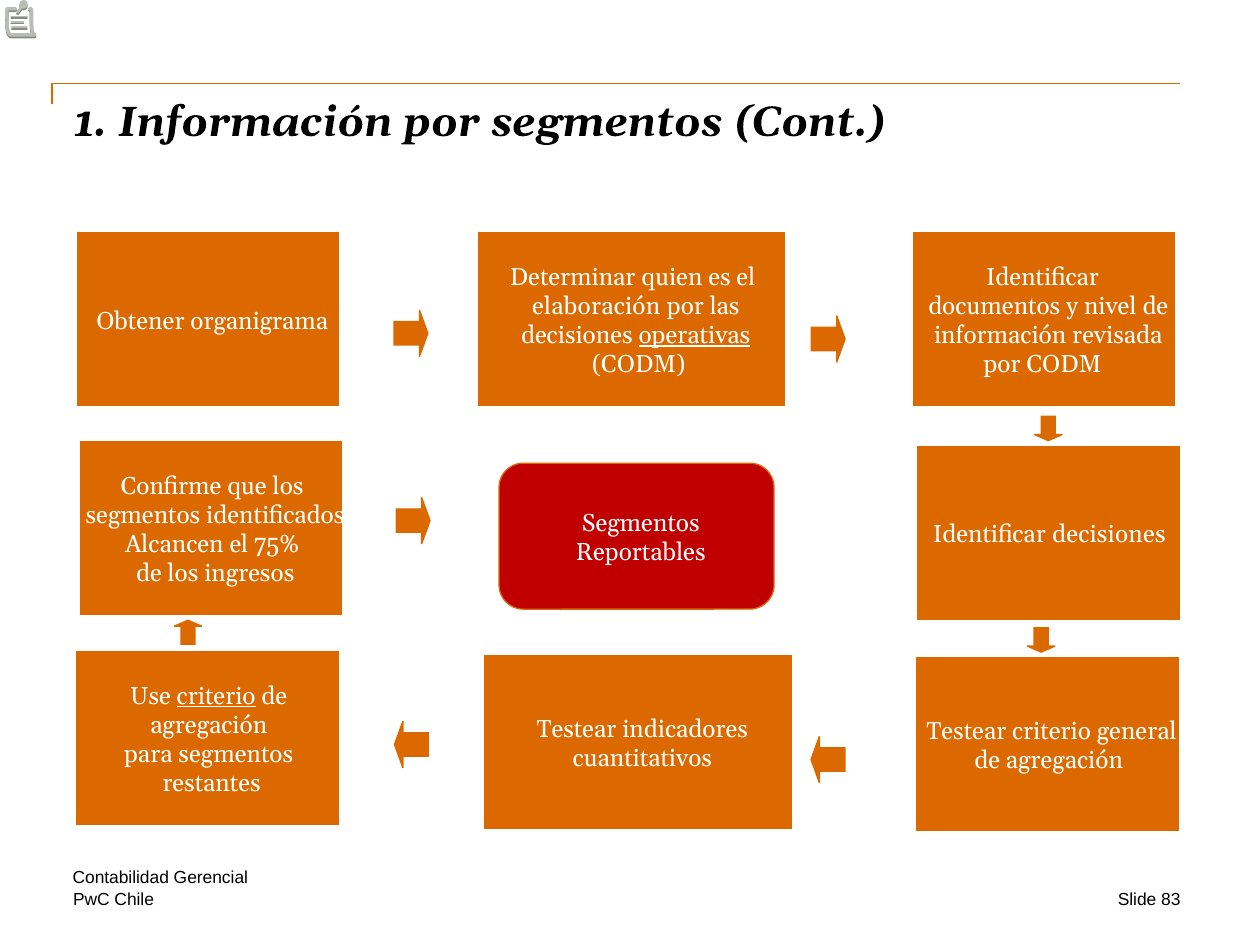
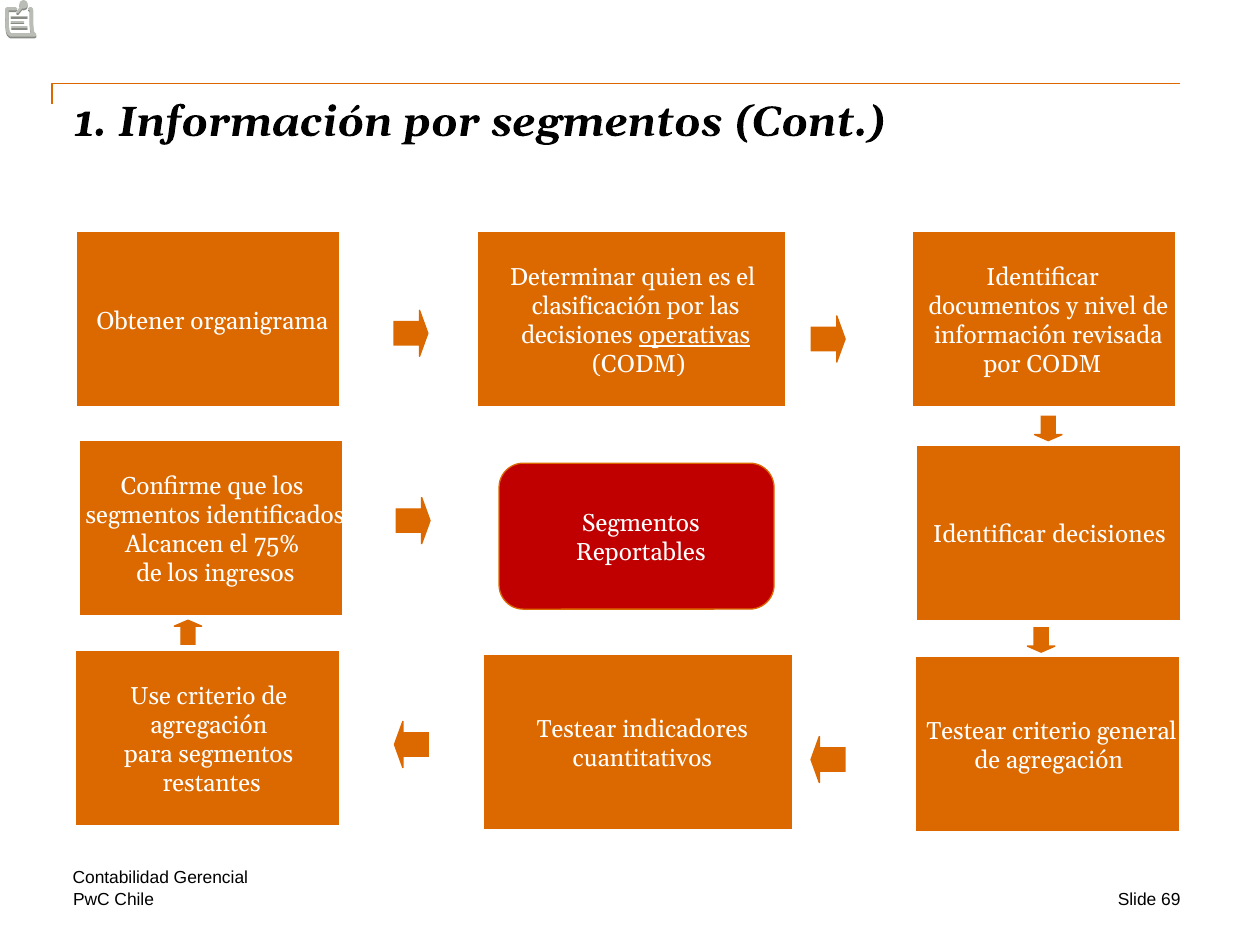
elaboración: elaboración -> clasificación
criterio at (216, 696) underline: present -> none
83: 83 -> 69
